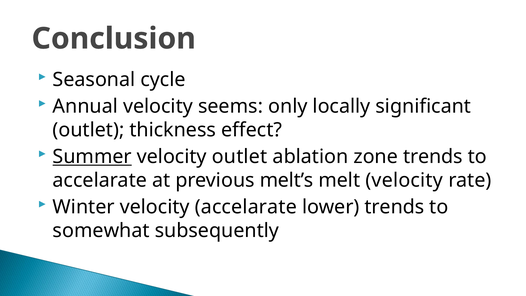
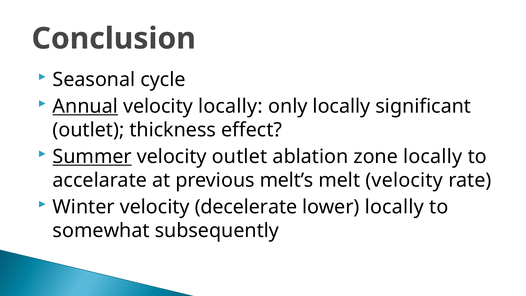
Annual underline: none -> present
velocity seems: seems -> locally
zone trends: trends -> locally
velocity accelarate: accelarate -> decelerate
lower trends: trends -> locally
